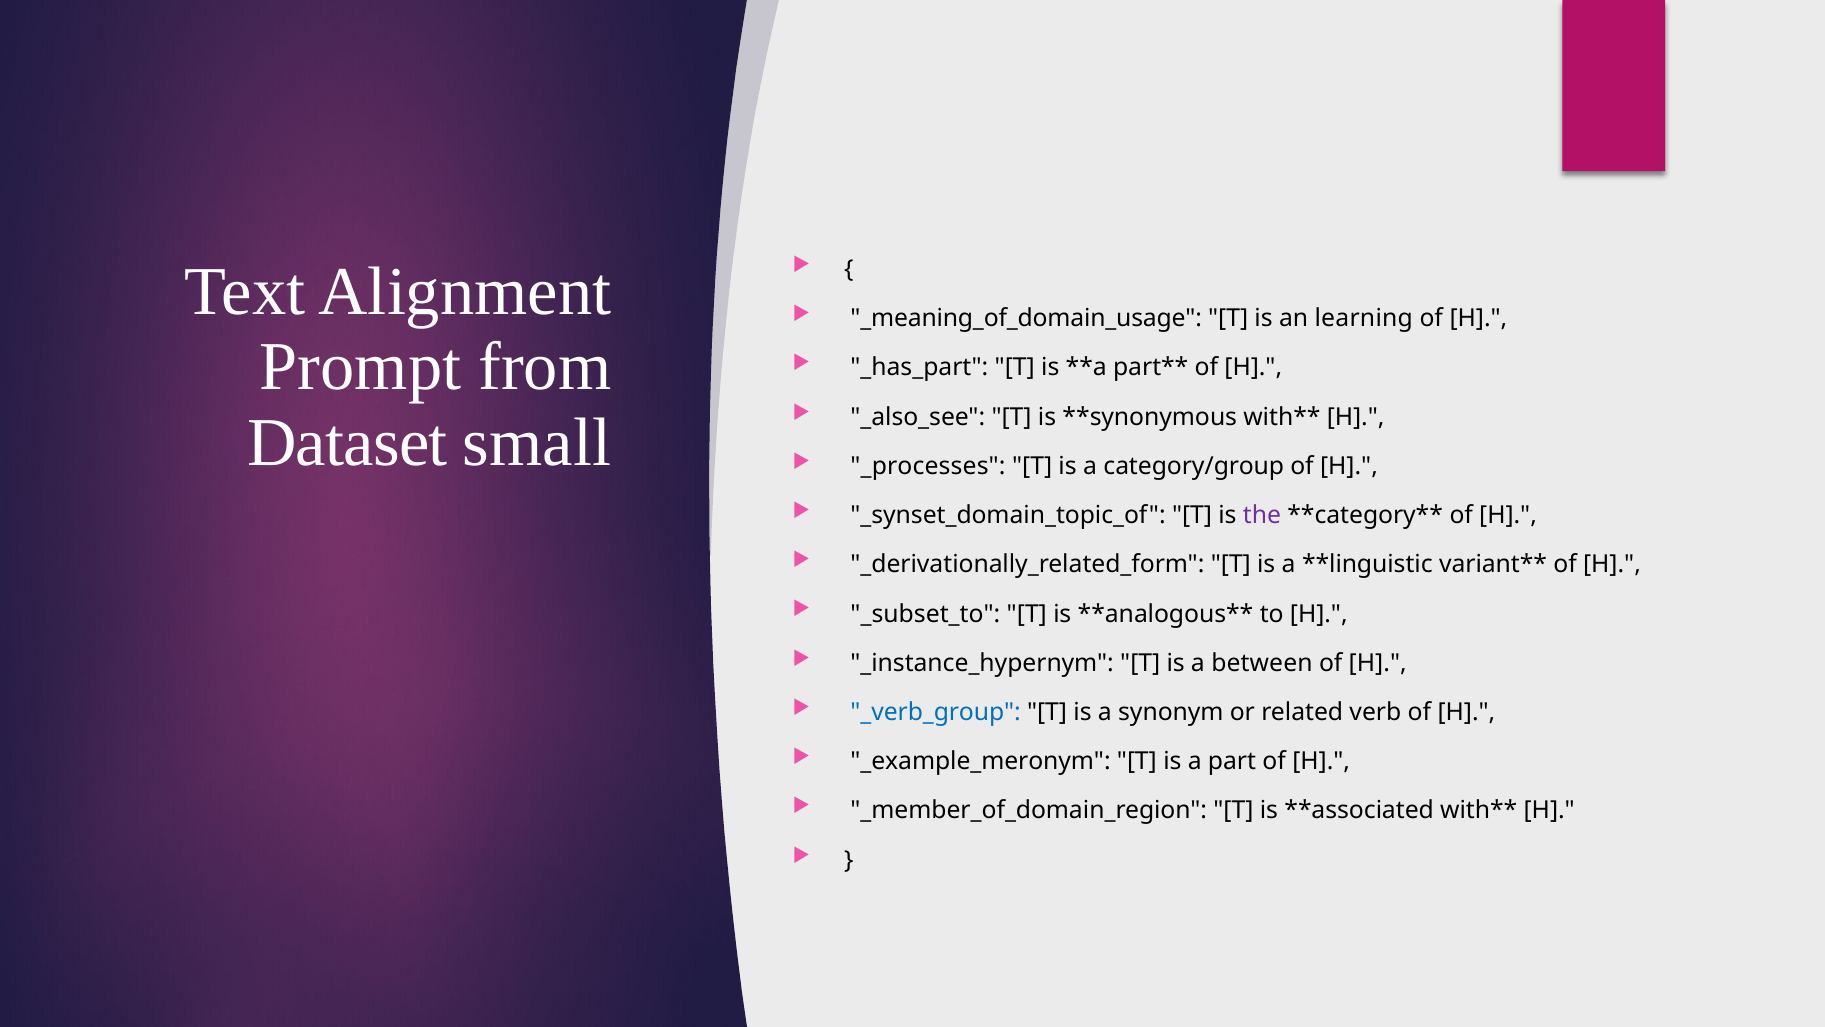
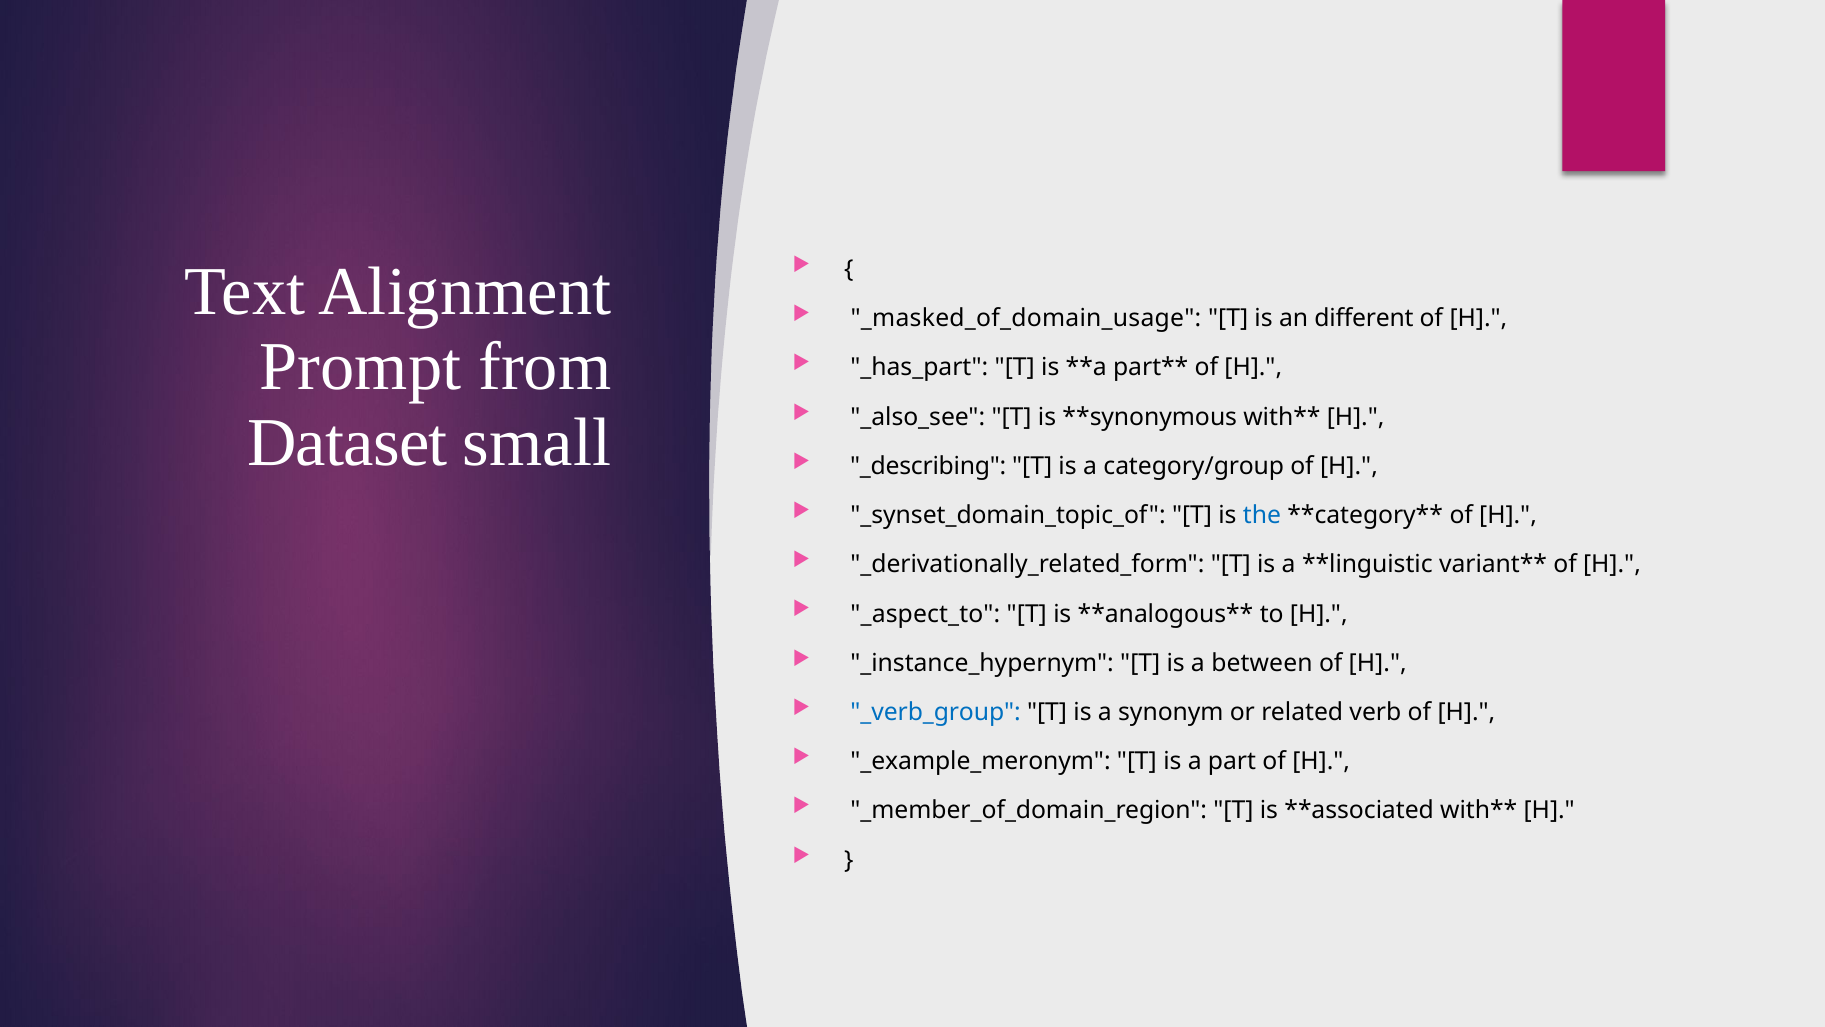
_meaning_of_domain_usage: _meaning_of_domain_usage -> _masked_of_domain_usage
learning: learning -> different
_processes: _processes -> _describing
the colour: purple -> blue
_subset_to: _subset_to -> _aspect_to
